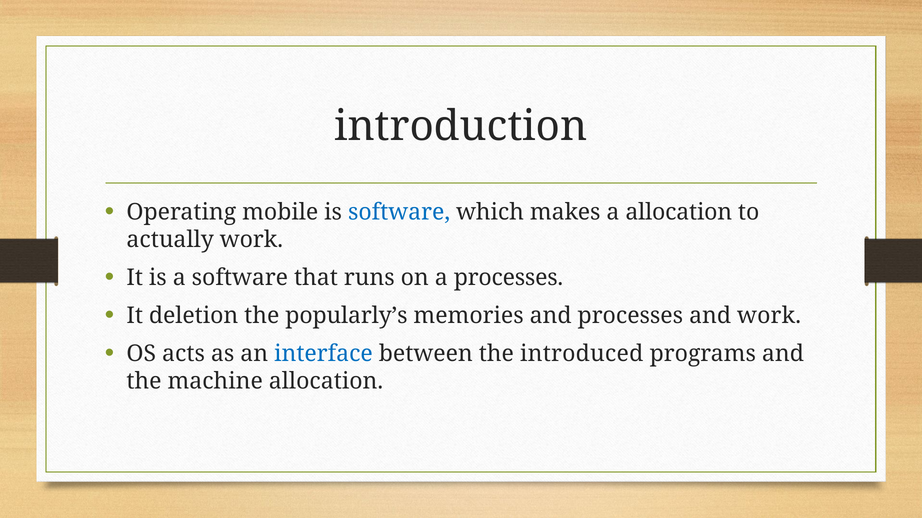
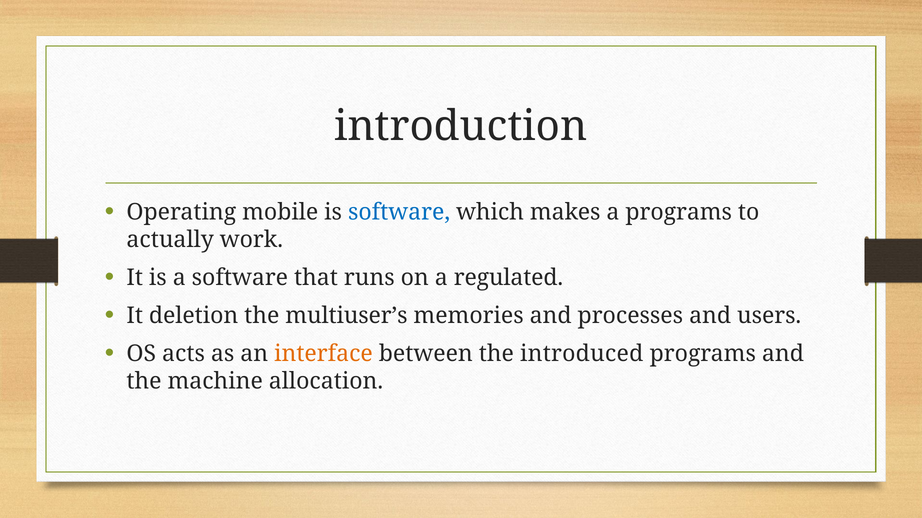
a allocation: allocation -> programs
a processes: processes -> regulated
popularly’s: popularly’s -> multiuser’s
and work: work -> users
interface colour: blue -> orange
